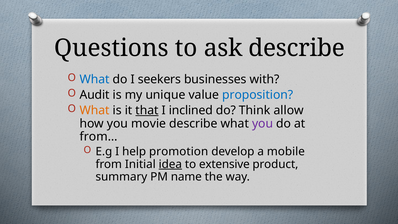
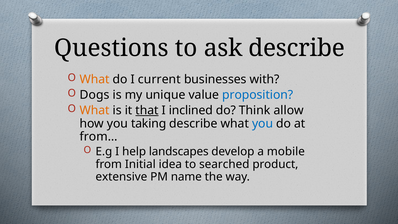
What at (95, 79) colour: blue -> orange
seekers: seekers -> current
Audit: Audit -> Dogs
movie: movie -> taking
you at (263, 123) colour: purple -> blue
promotion: promotion -> landscapes
idea underline: present -> none
extensive: extensive -> searched
summary: summary -> extensive
